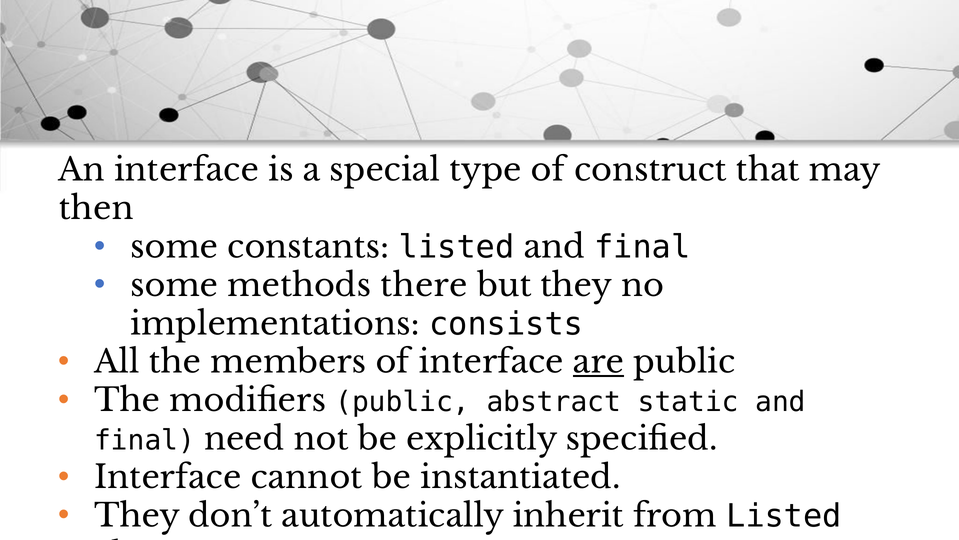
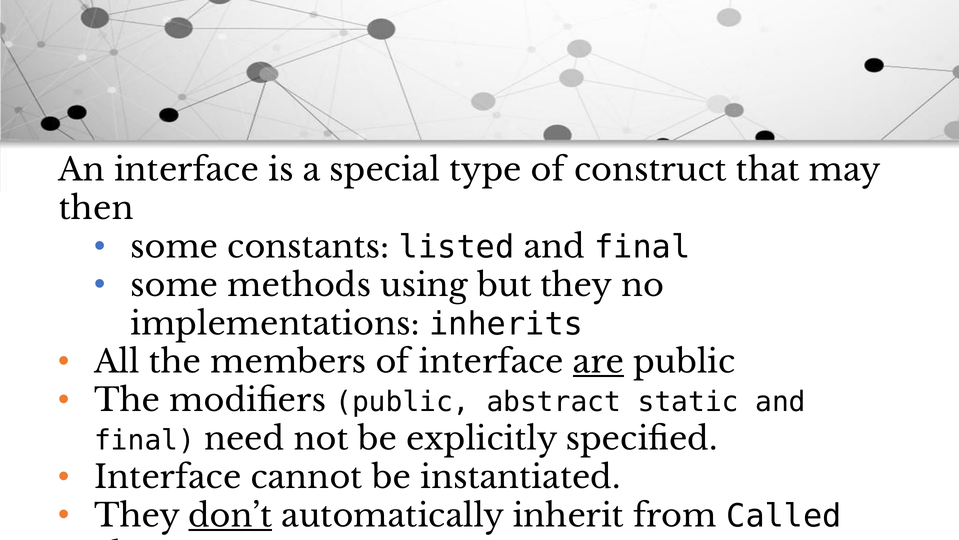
there: there -> using
consists: consists -> inherits
don’t underline: none -> present
from Listed: Listed -> Called
